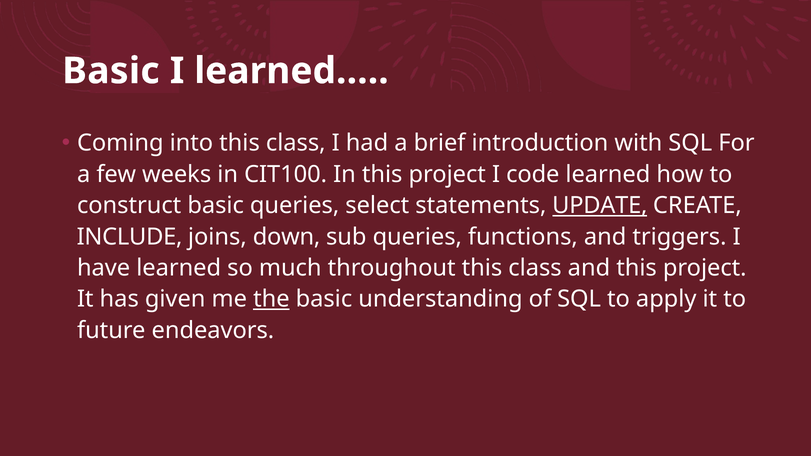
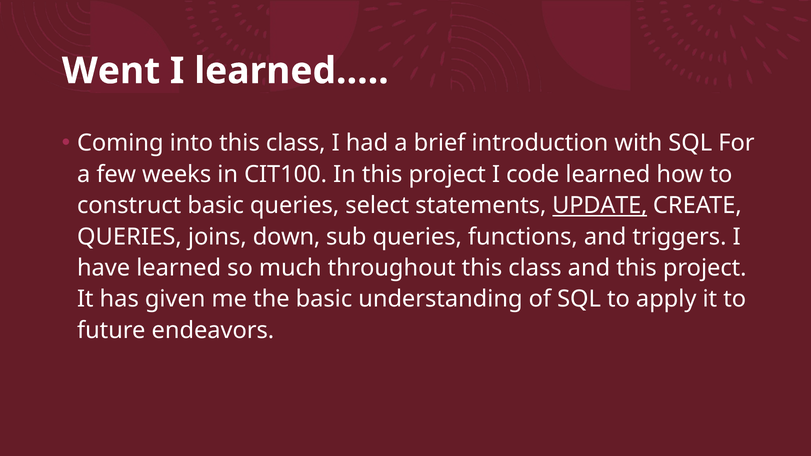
Basic at (111, 71): Basic -> Went
INCLUDE at (130, 237): INCLUDE -> QUERIES
the underline: present -> none
